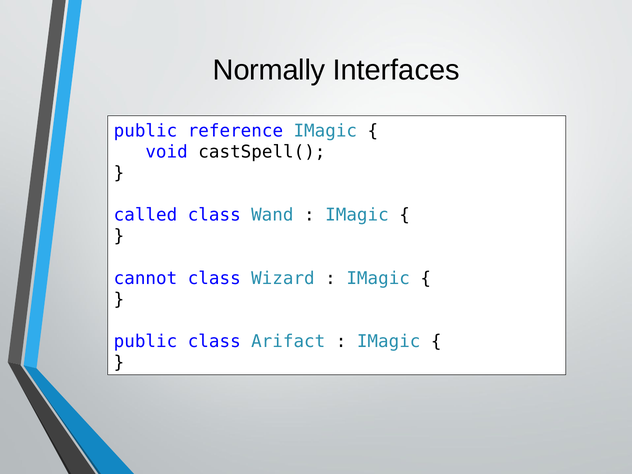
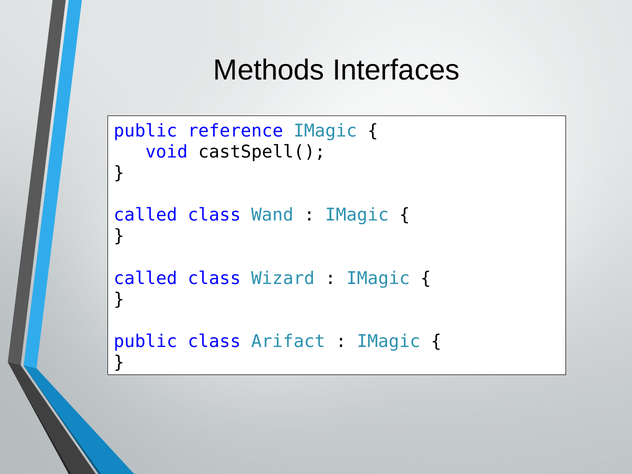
Normally: Normally -> Methods
cannot at (145, 278): cannot -> called
